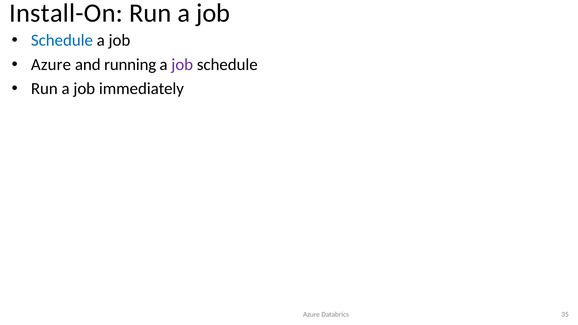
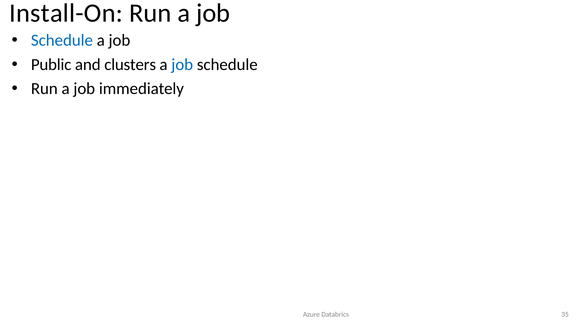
Azure at (51, 65): Azure -> Public
running: running -> clusters
job at (182, 65) colour: purple -> blue
